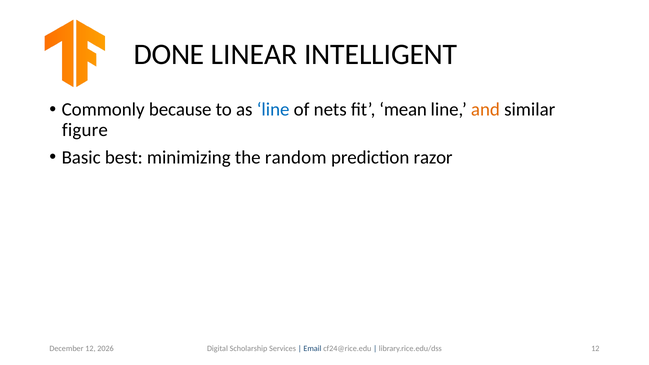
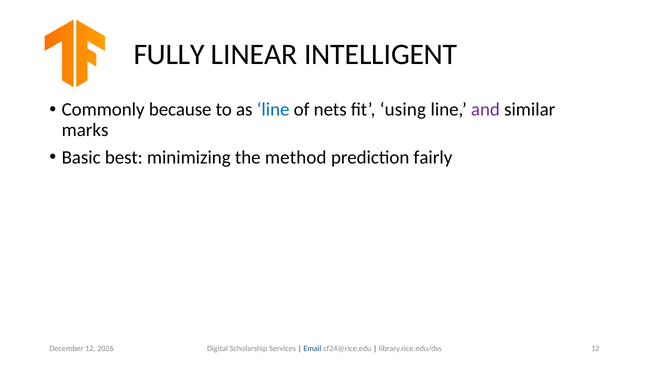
DONE: DONE -> FULLY
mean: mean -> using
and colour: orange -> purple
figure: figure -> marks
random: random -> method
razor: razor -> fairly
